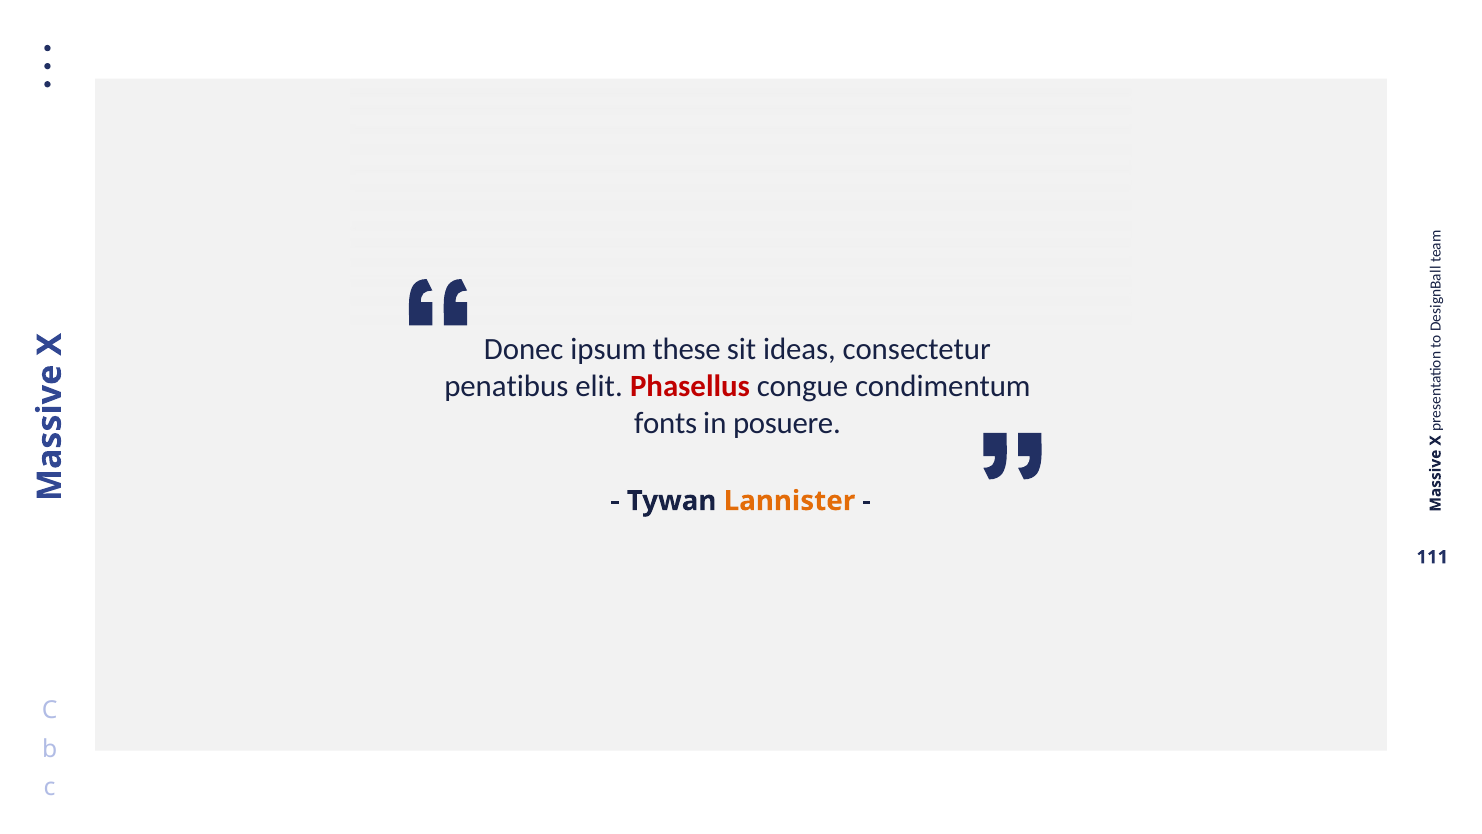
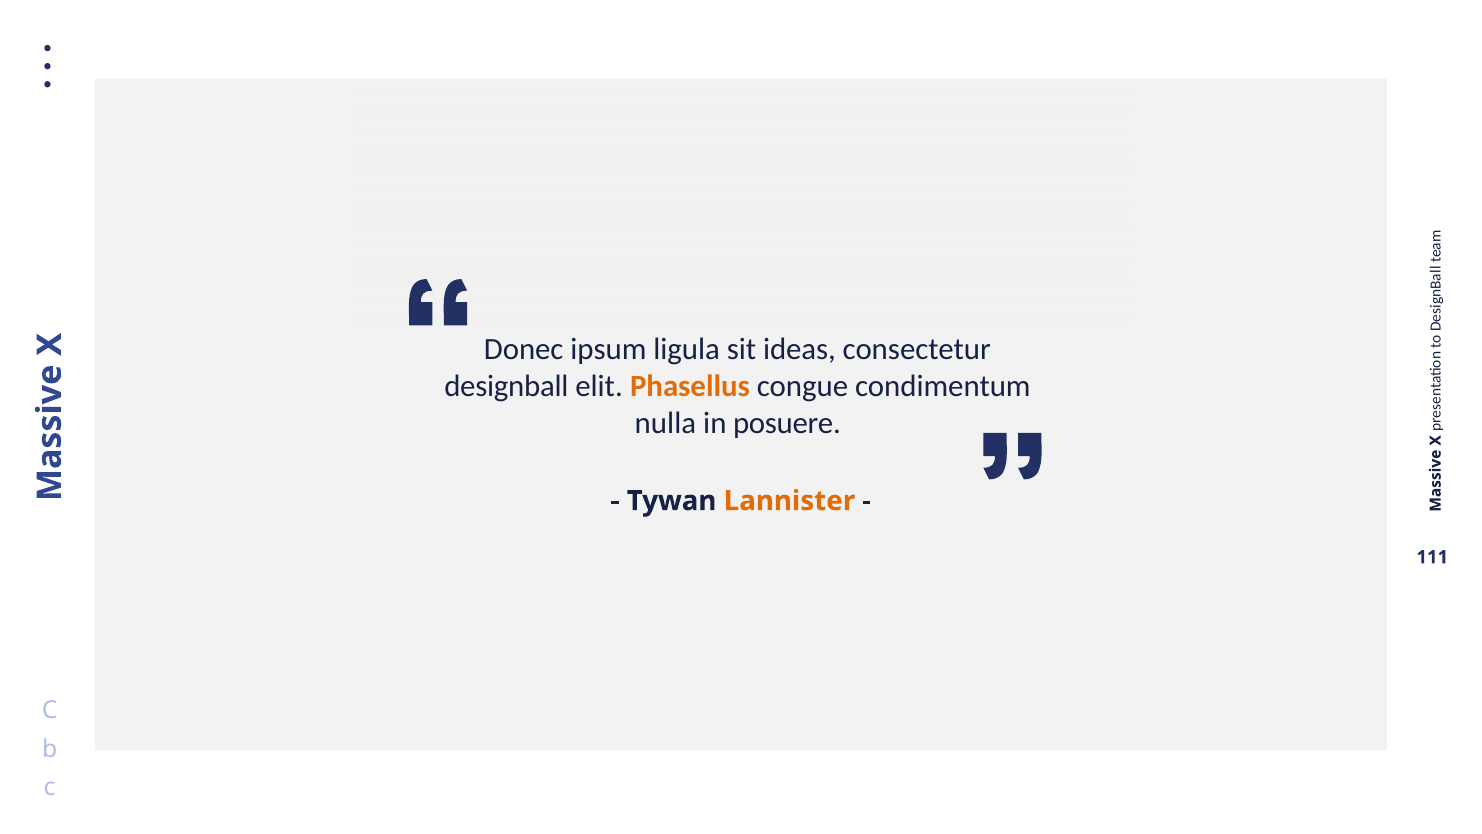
these: these -> ligula
penatibus: penatibus -> designball
Phasellus colour: red -> orange
fonts: fonts -> nulla
